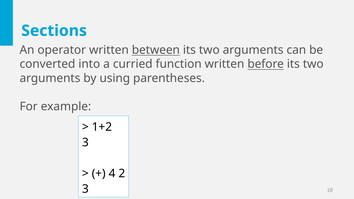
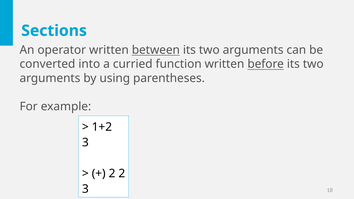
4 at (112, 174): 4 -> 2
